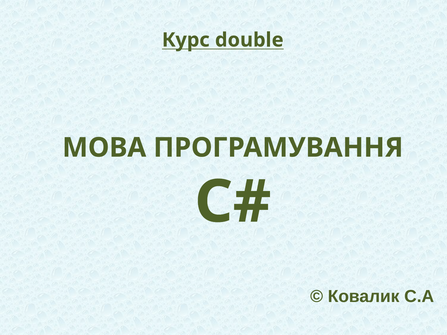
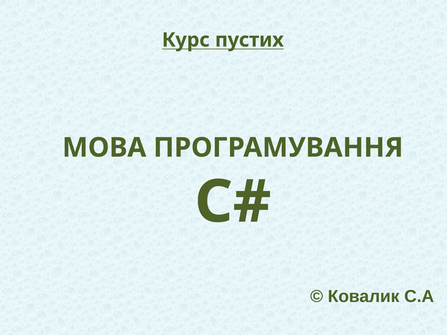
double: double -> пустих
